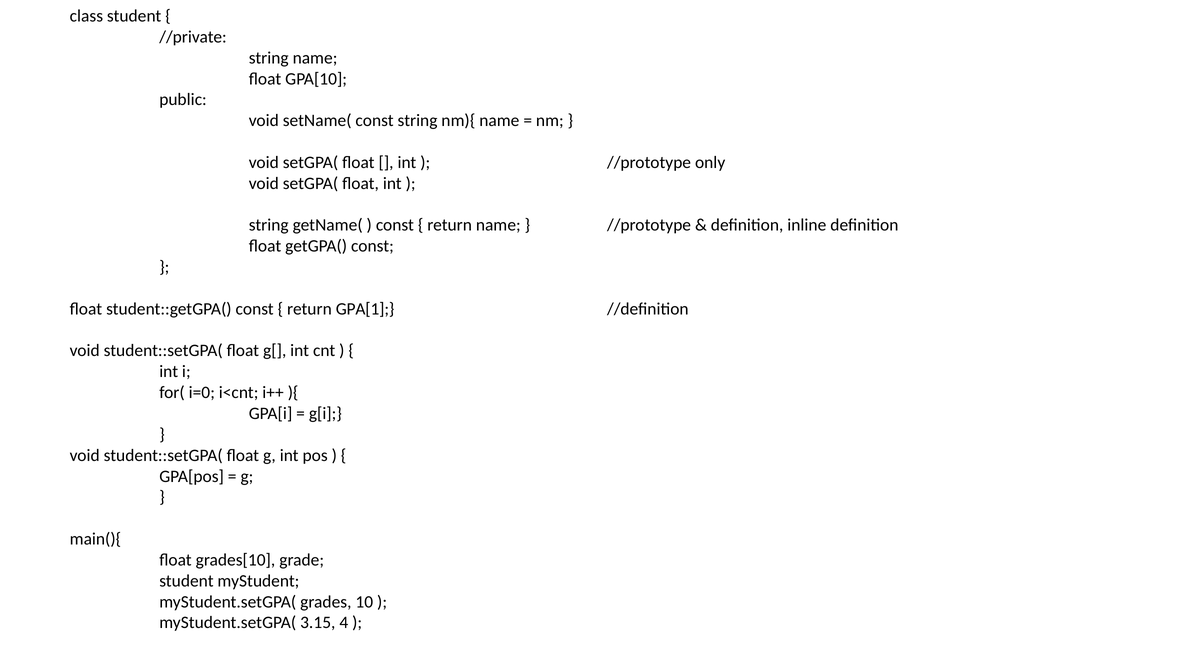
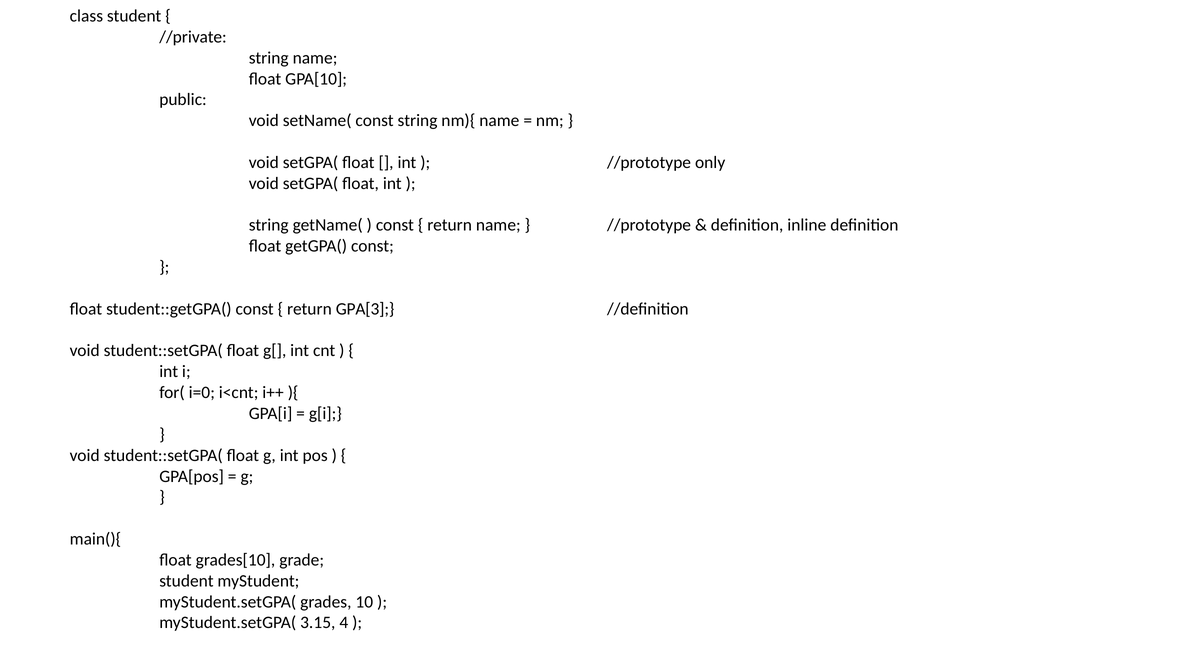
GPA[1: GPA[1 -> GPA[3
